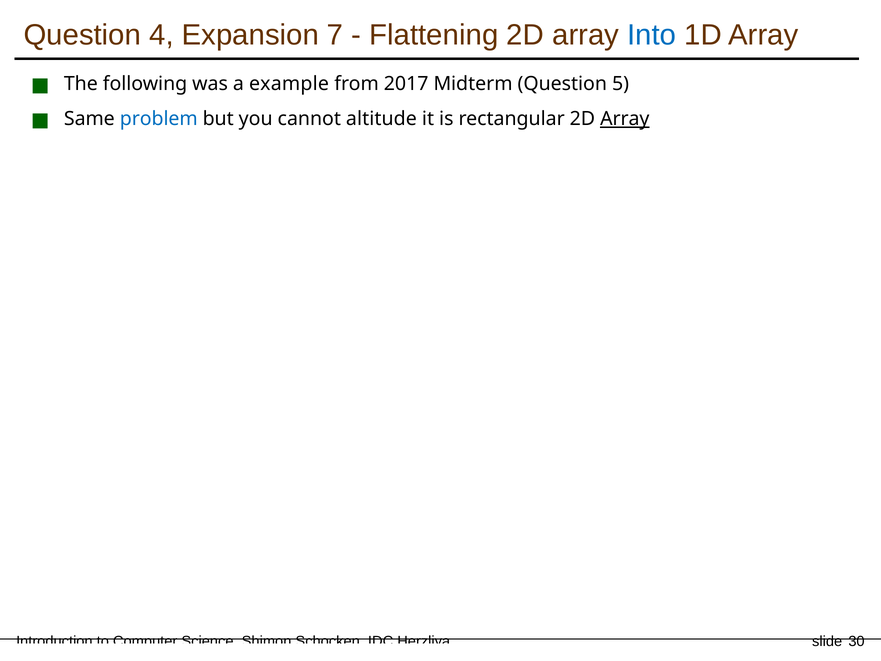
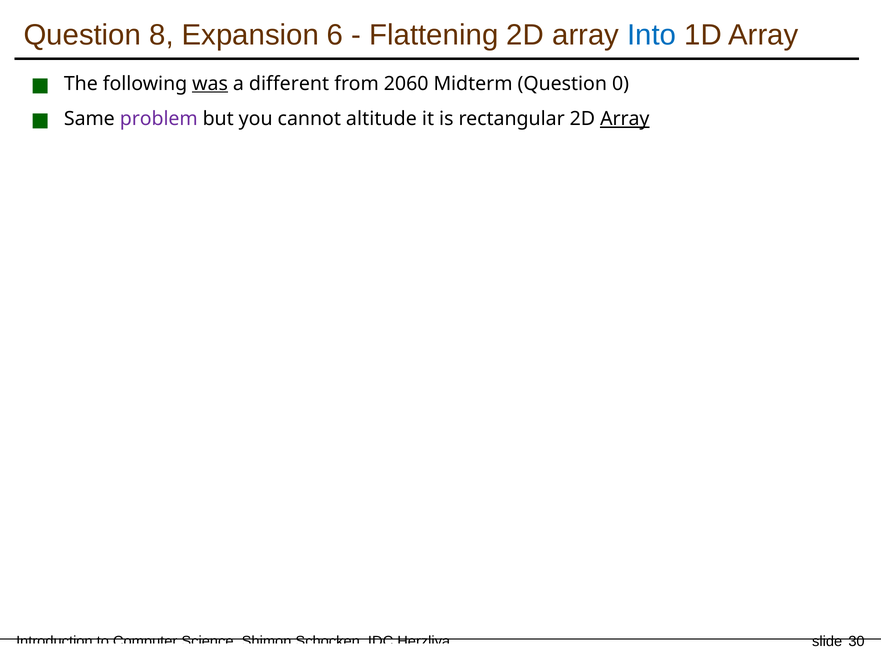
4: 4 -> 8
7: 7 -> 6
was underline: none -> present
example: example -> different
2017: 2017 -> 2060
5: 5 -> 0
problem colour: blue -> purple
